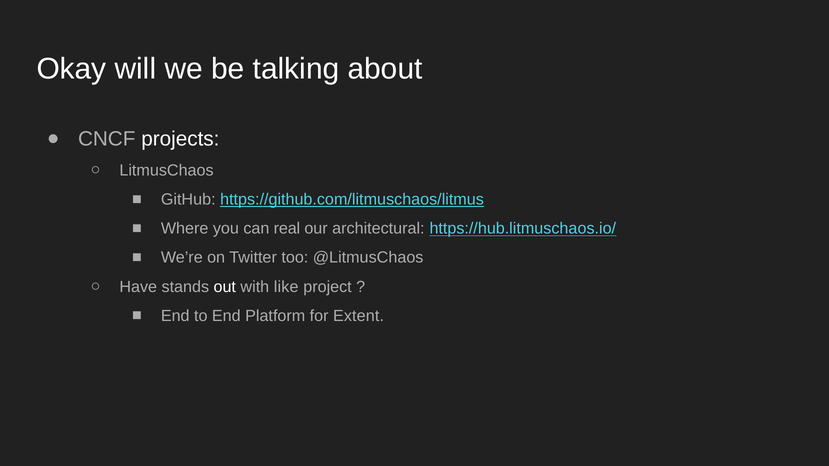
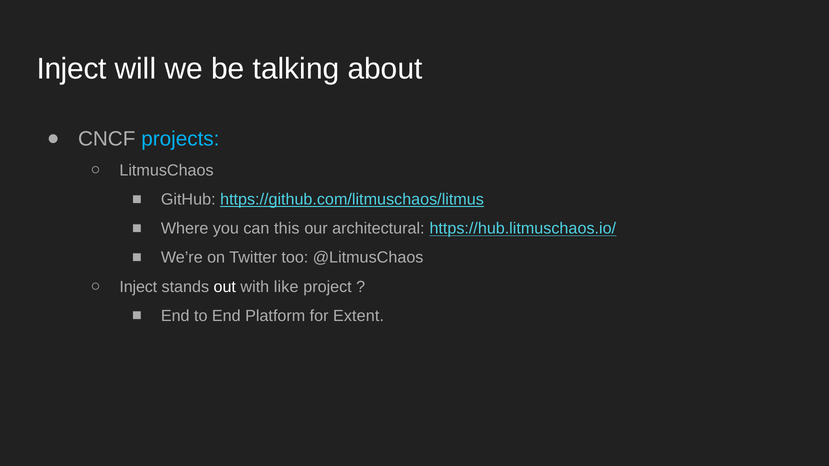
Okay at (71, 69): Okay -> Inject
projects colour: white -> light blue
real: real -> this
Have at (138, 287): Have -> Inject
